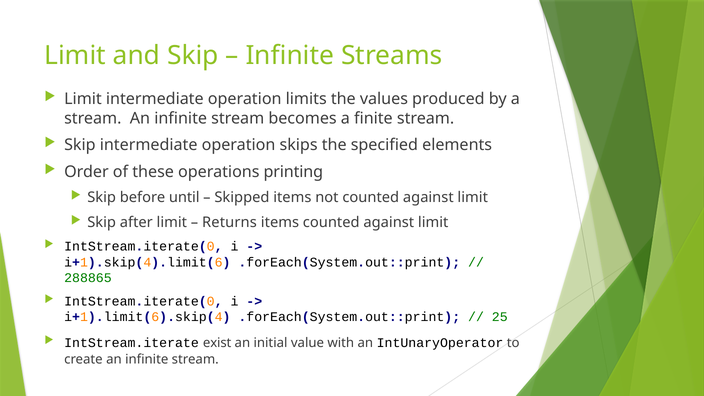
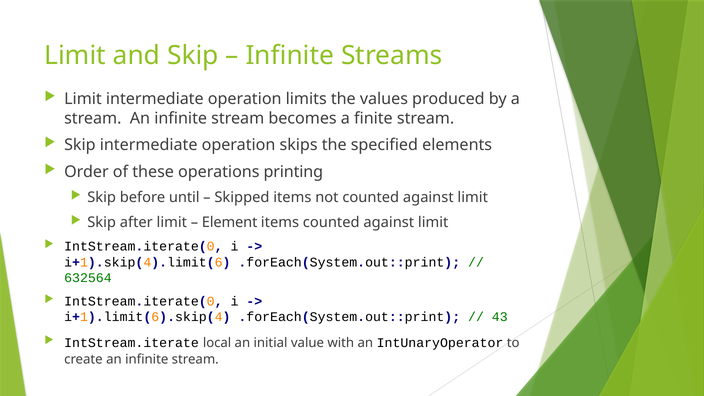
Returns: Returns -> Element
288865: 288865 -> 632564
25: 25 -> 43
exist: exist -> local
